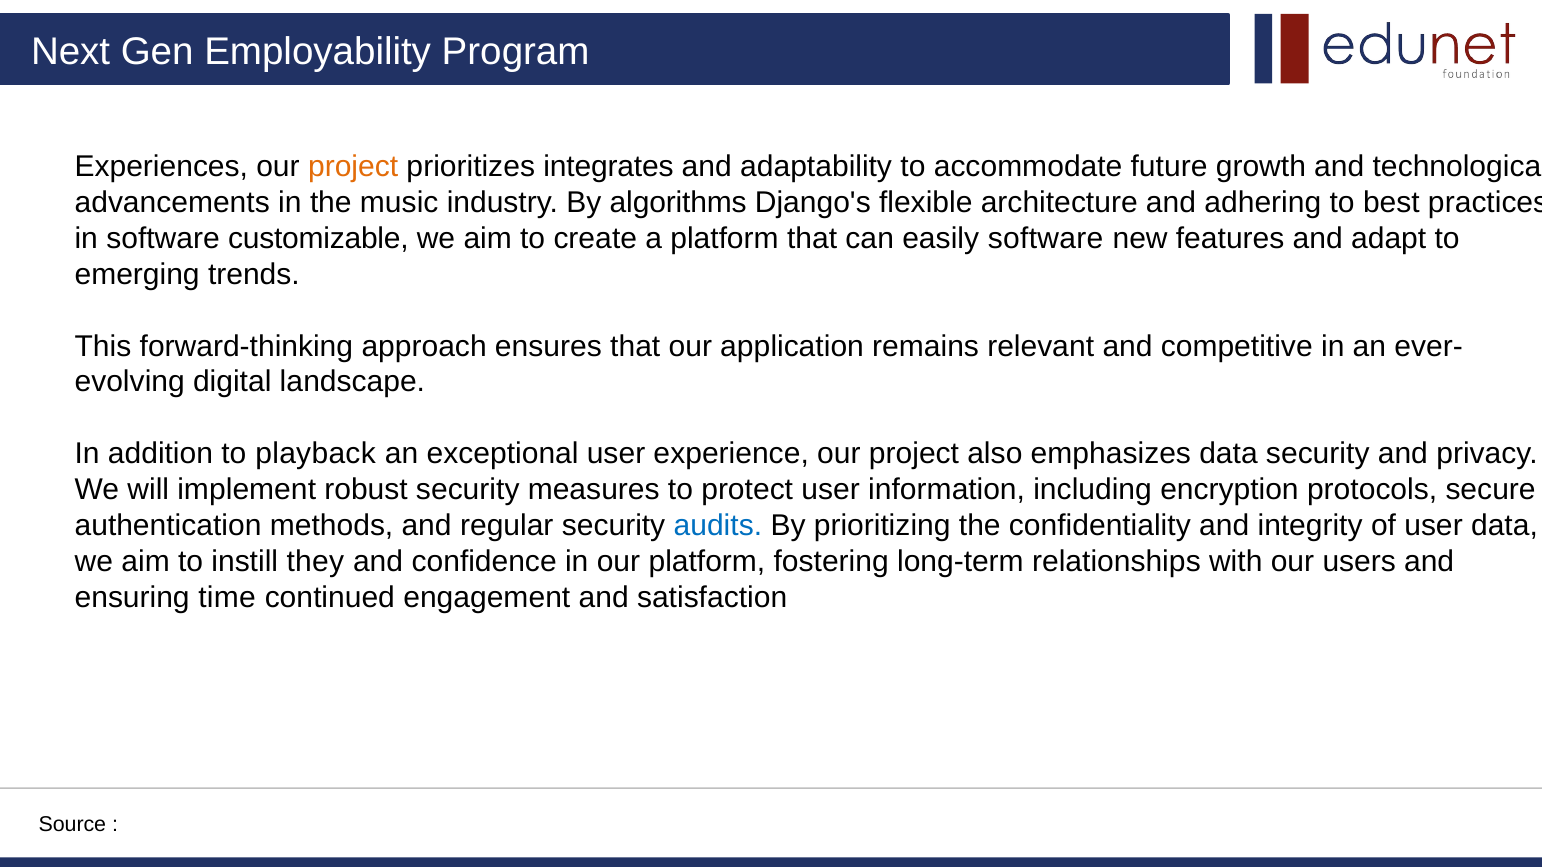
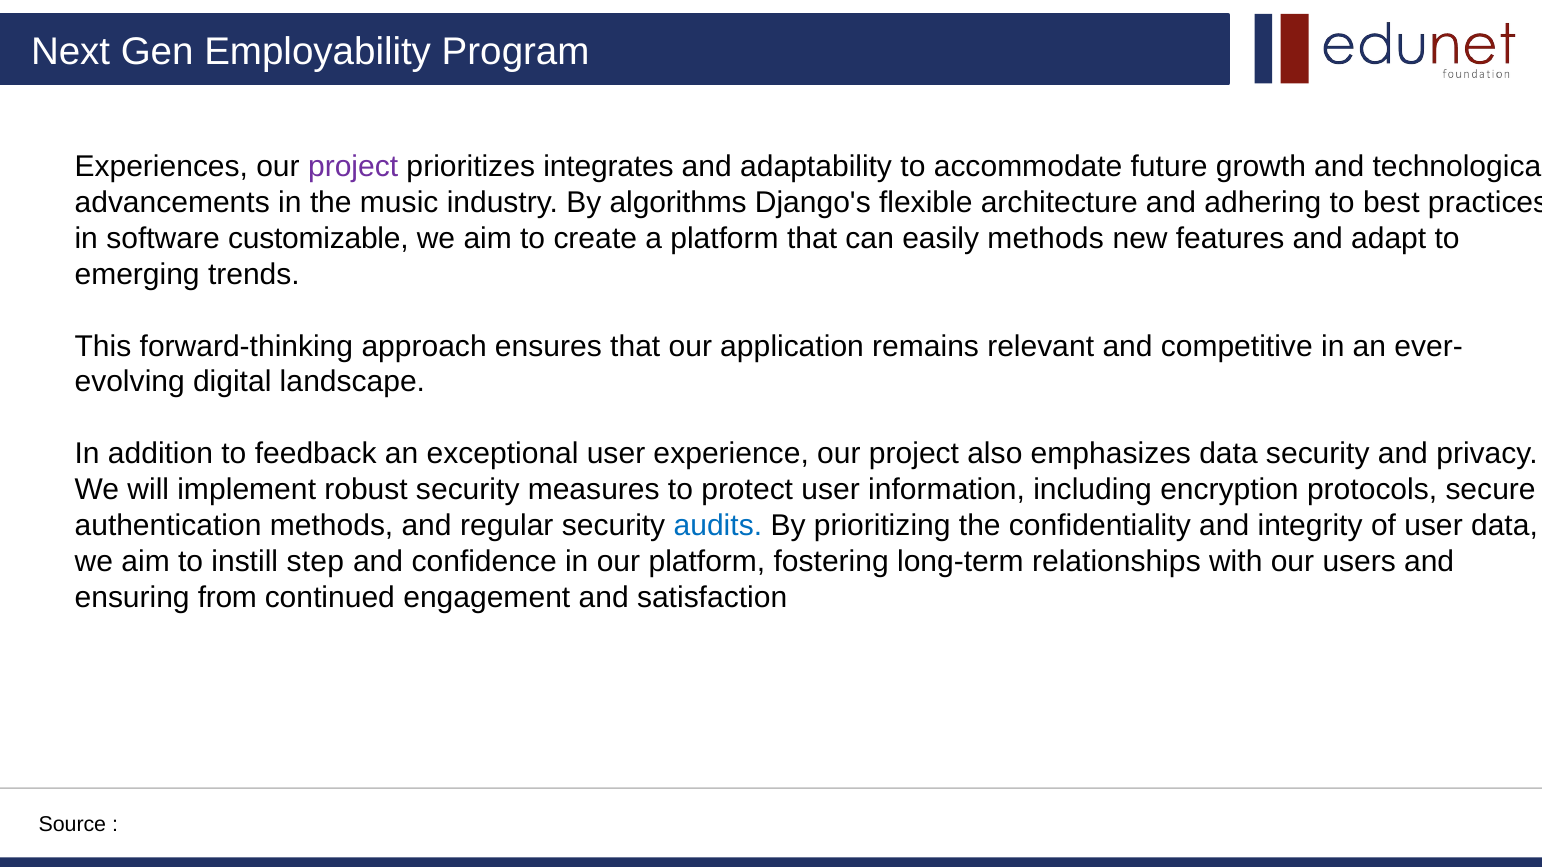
project at (353, 166) colour: orange -> purple
easily software: software -> methods
playback: playback -> feedback
they: they -> step
time: time -> from
